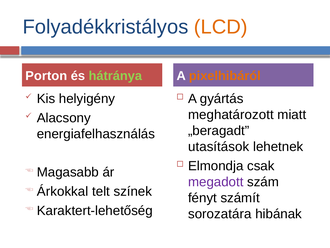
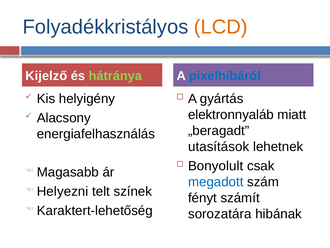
Porton: Porton -> Kijelző
pixelhibáról colour: orange -> blue
meghatározott: meghatározott -> elektronnyaláb
Elmondja: Elmondja -> Bonyolult
megadott colour: purple -> blue
Árkokkal: Árkokkal -> Helyezni
